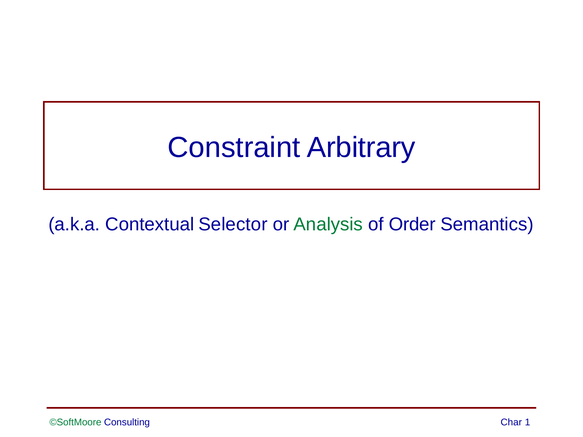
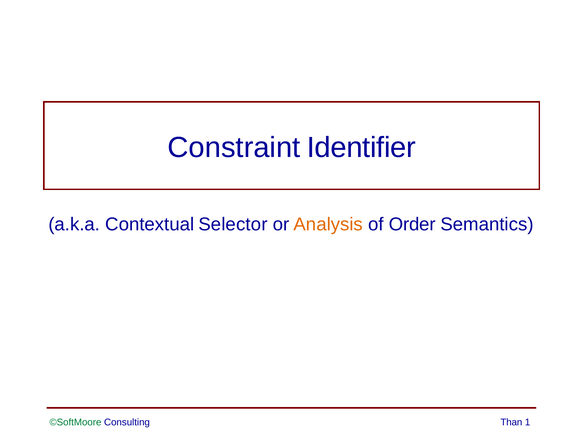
Arbitrary: Arbitrary -> Identifier
Analysis colour: green -> orange
Char: Char -> Than
